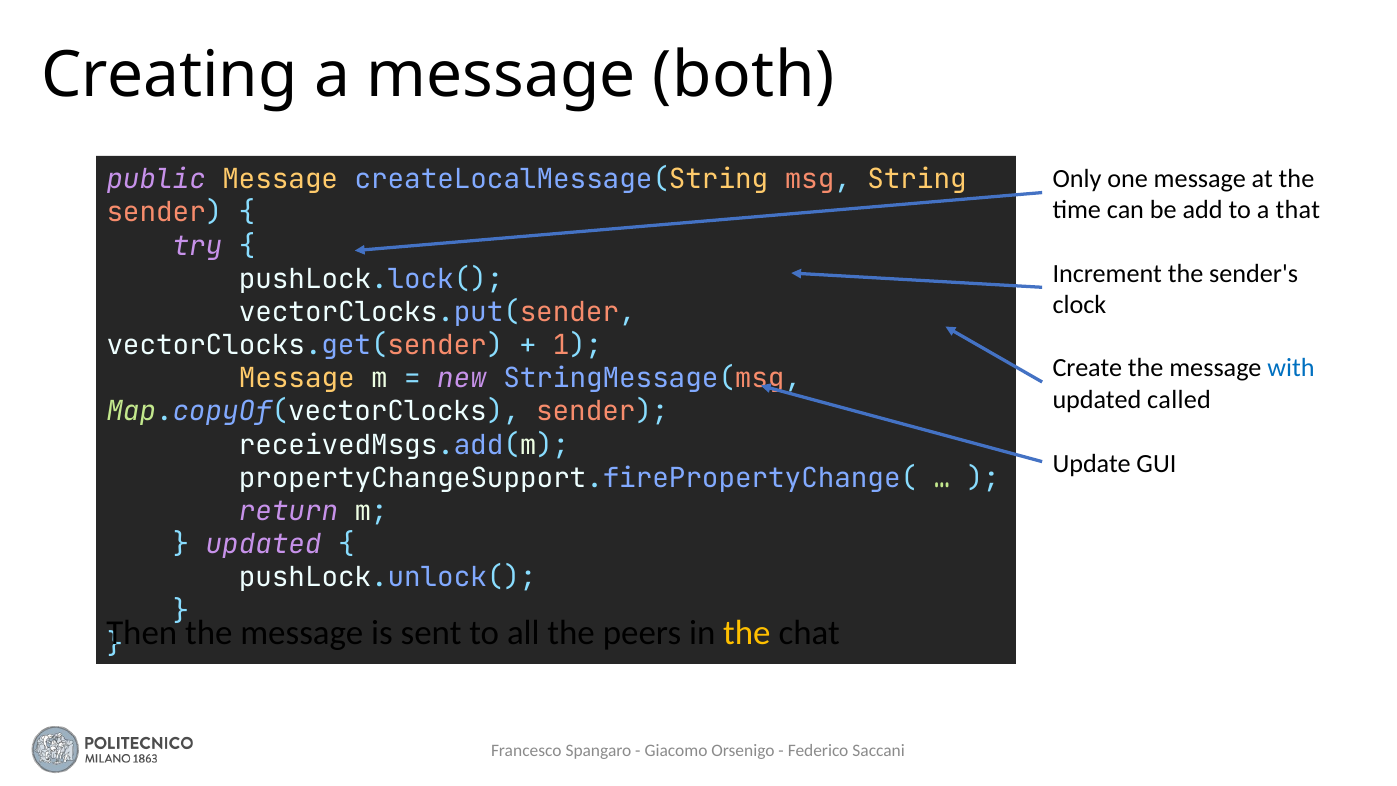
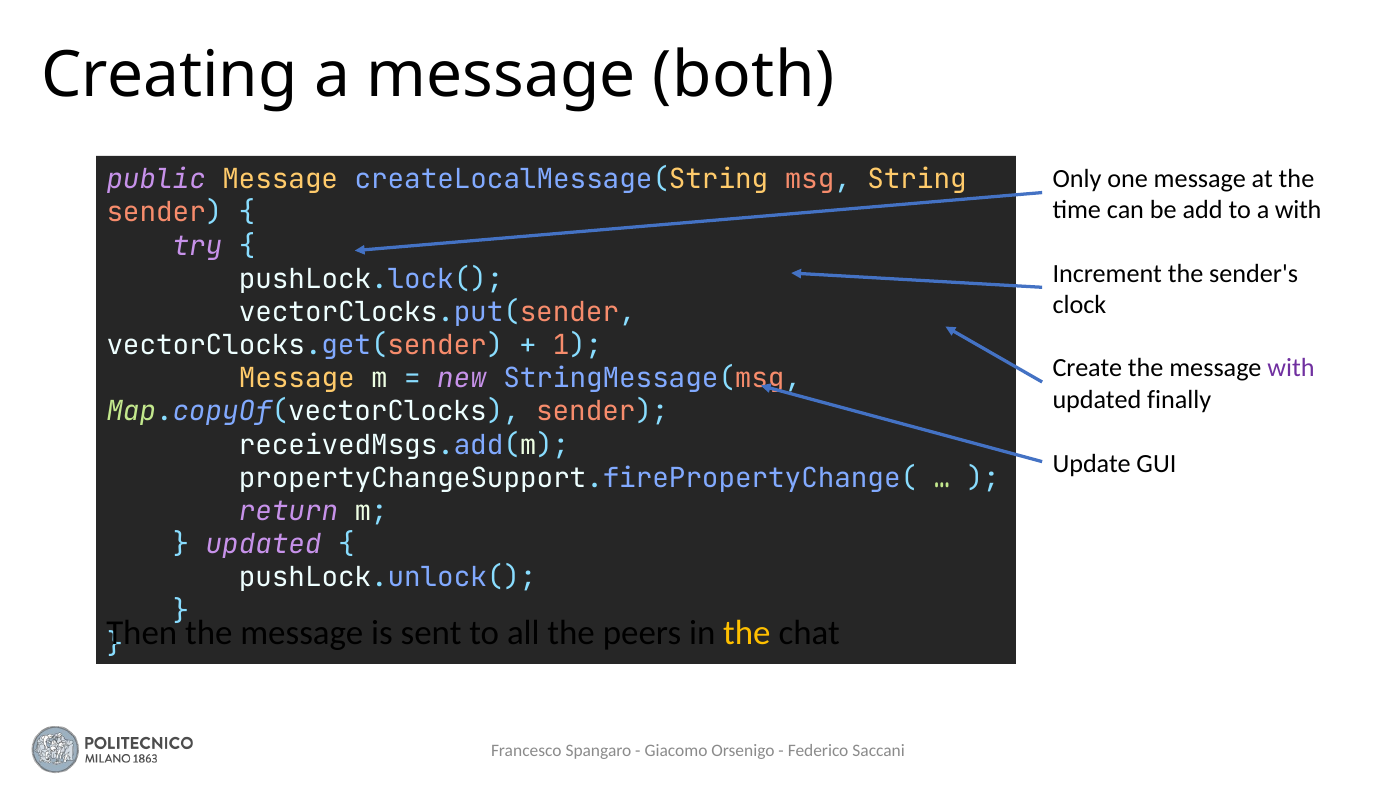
a that: that -> with
with at (1291, 368) colour: blue -> purple
called: called -> finally
